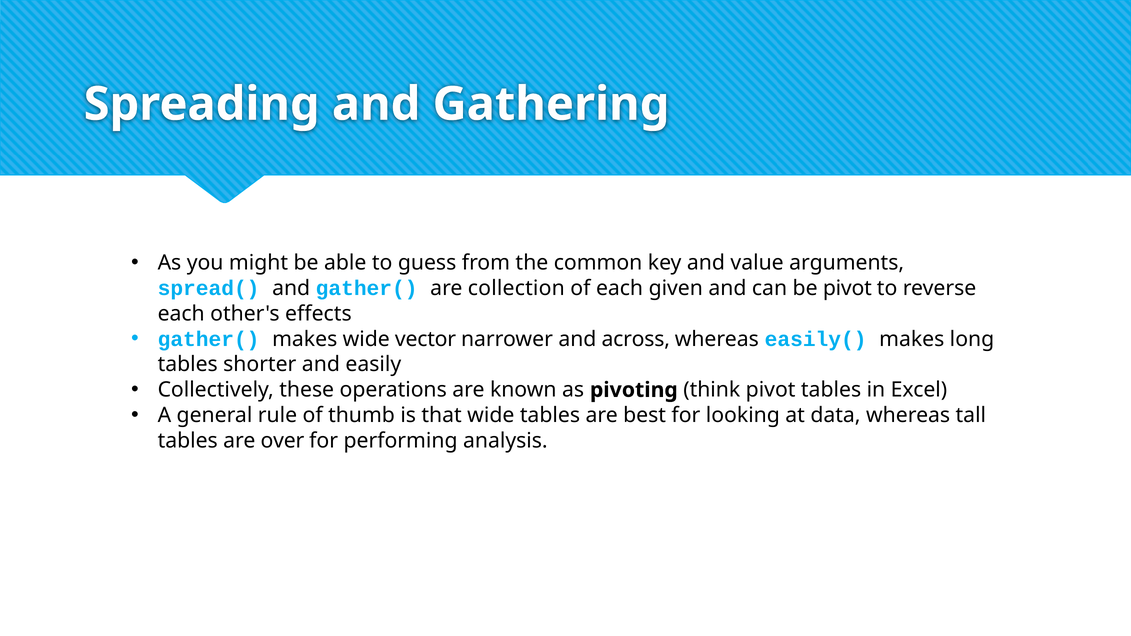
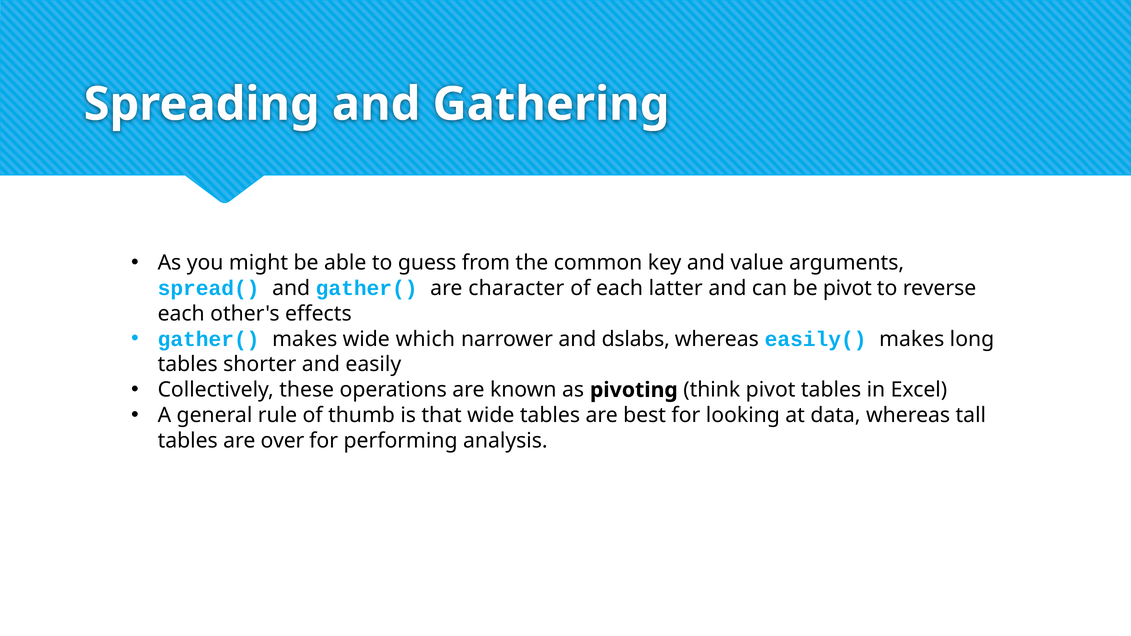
collection: collection -> character
given: given -> latter
vector: vector -> which
across: across -> dslabs
